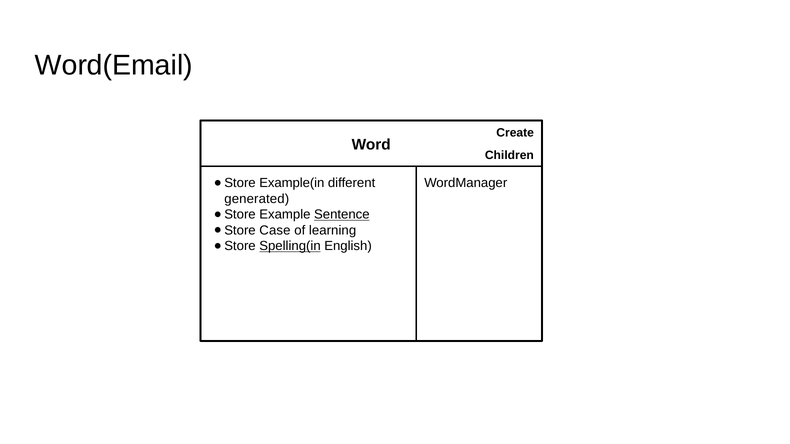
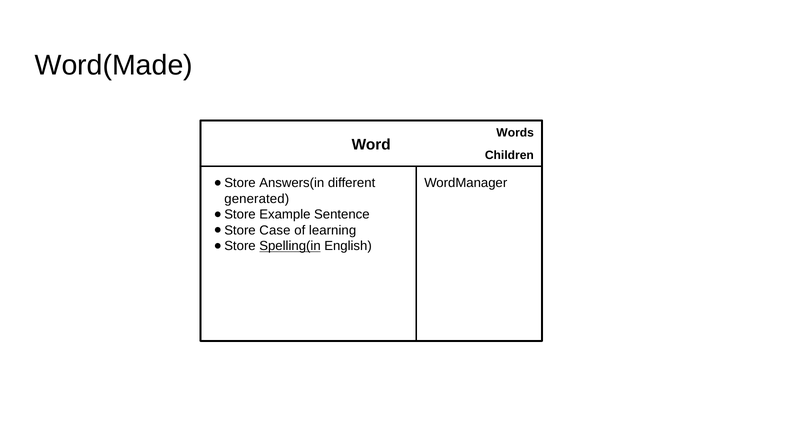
Word(Email: Word(Email -> Word(Made
Create: Create -> Words
Example(in: Example(in -> Answers(in
Sentence underline: present -> none
